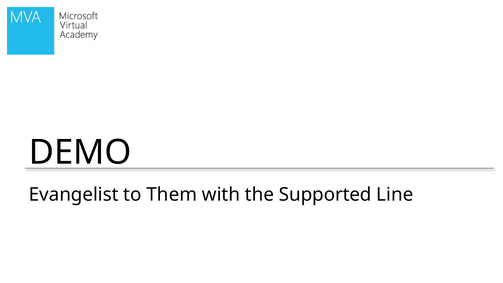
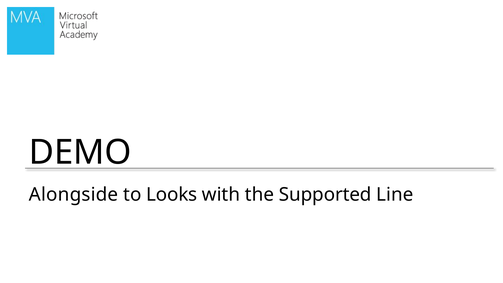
Evangelist: Evangelist -> Alongside
Them: Them -> Looks
